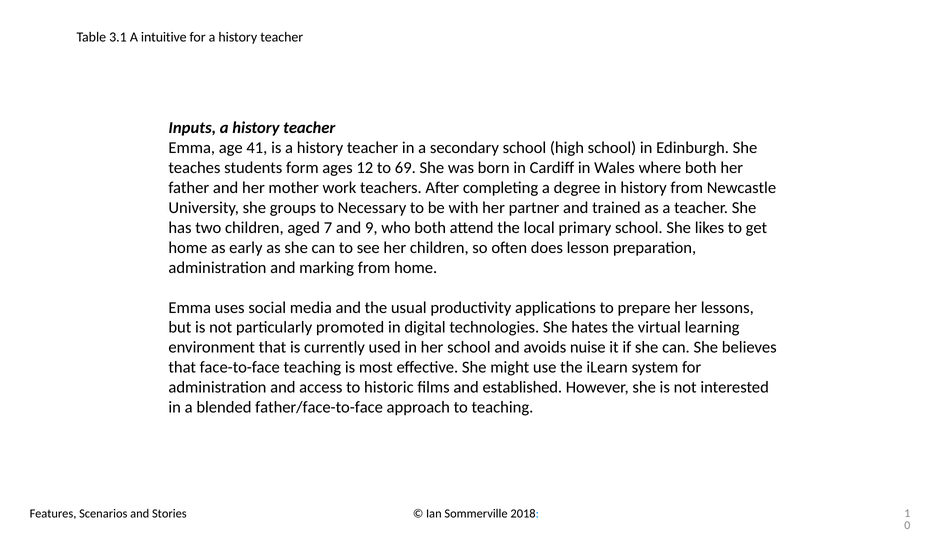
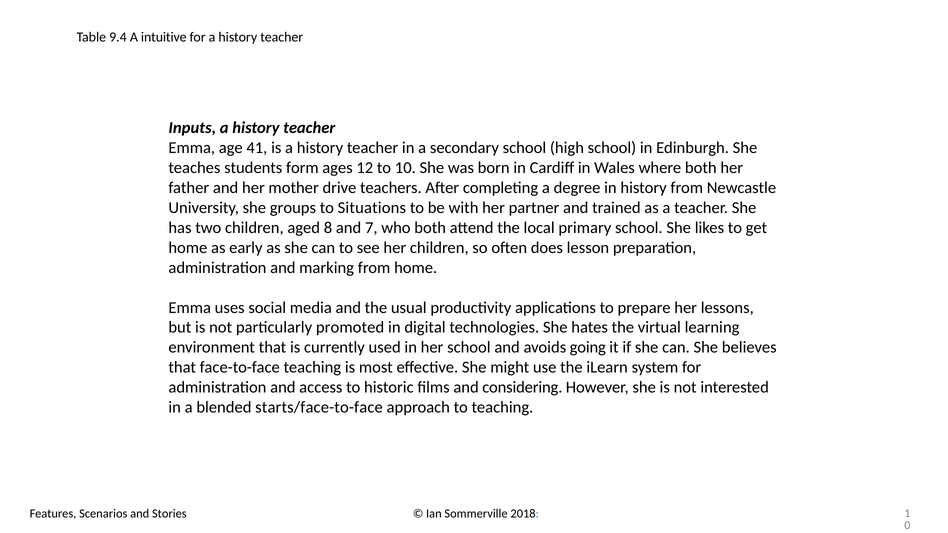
3.1: 3.1 -> 9.4
69: 69 -> 10
work: work -> drive
Necessary: Necessary -> Situations
7: 7 -> 8
9: 9 -> 7
nuise: nuise -> going
established: established -> considering
father/face-to-face: father/face-to-face -> starts/face-to-face
